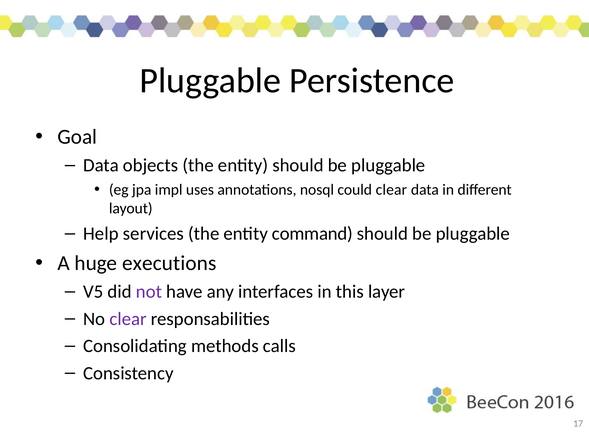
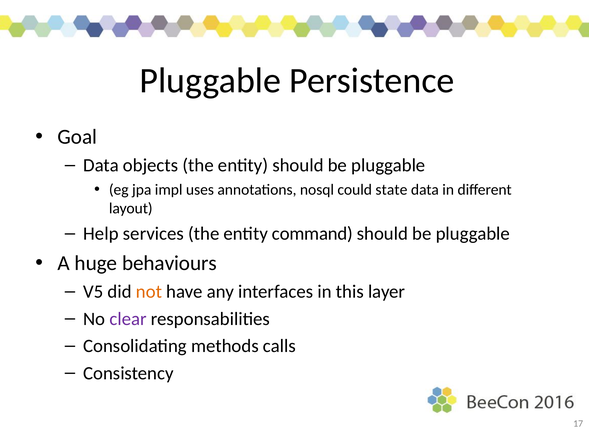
could clear: clear -> state
executions: executions -> behaviours
not colour: purple -> orange
